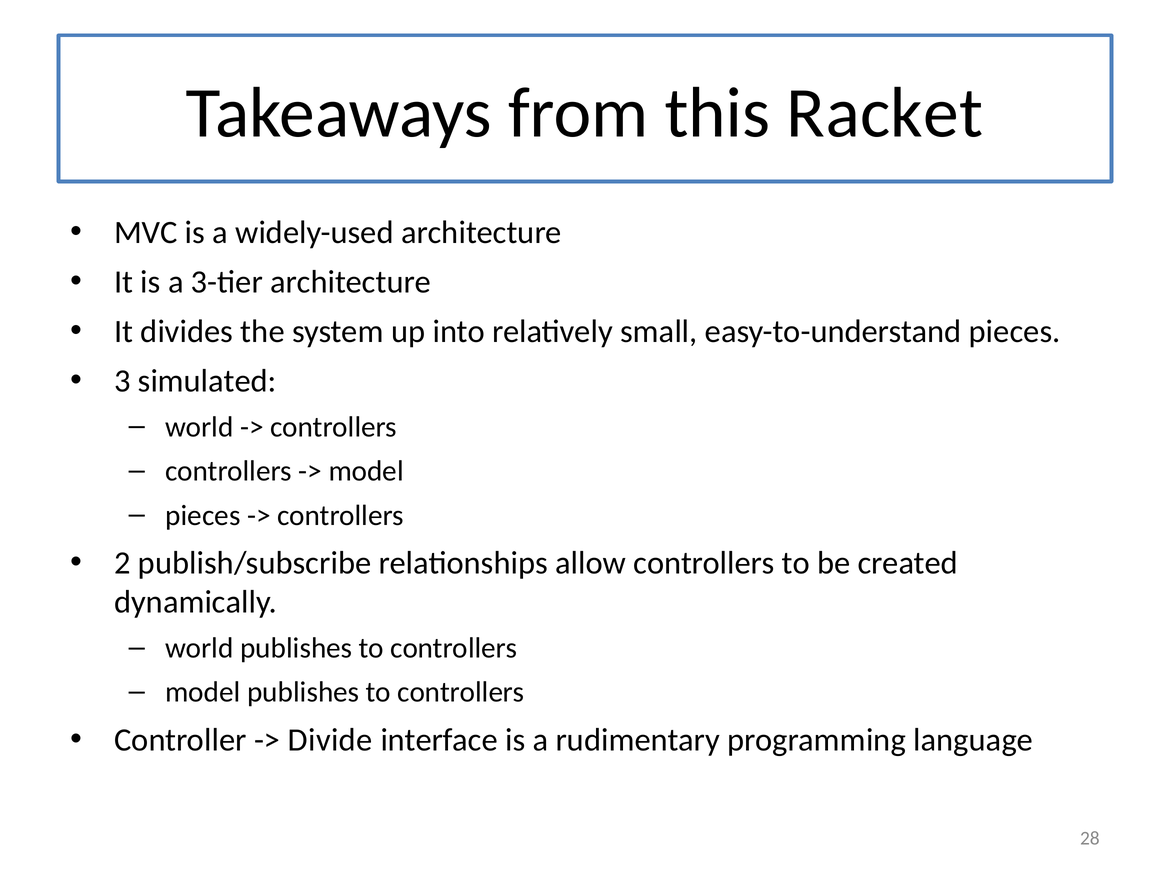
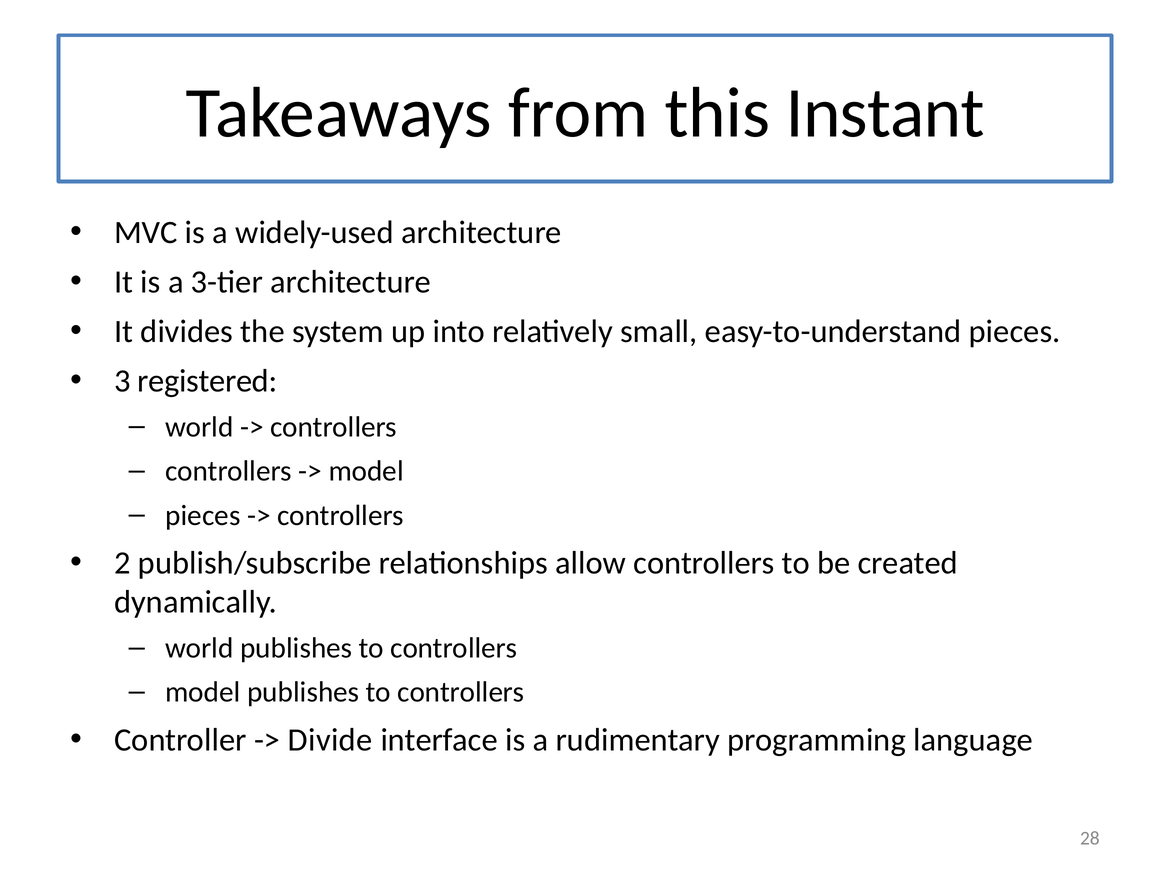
Racket: Racket -> Instant
simulated: simulated -> registered
